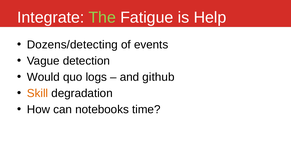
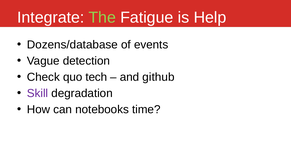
Dozens/detecting: Dozens/detecting -> Dozens/database
Would: Would -> Check
logs: logs -> tech
Skill colour: orange -> purple
